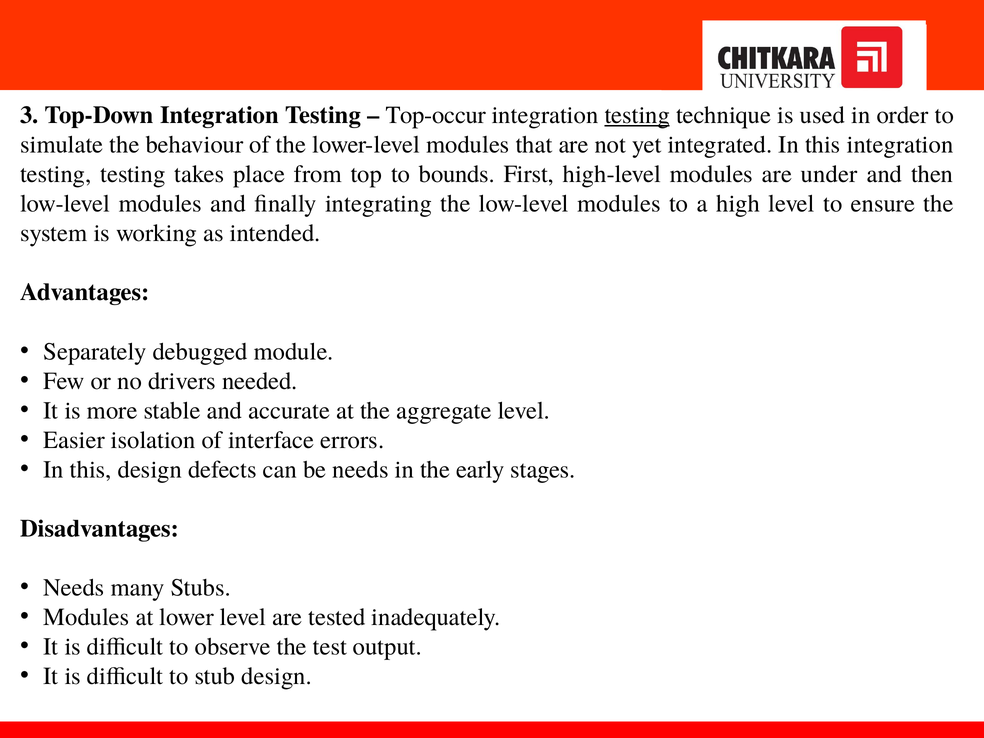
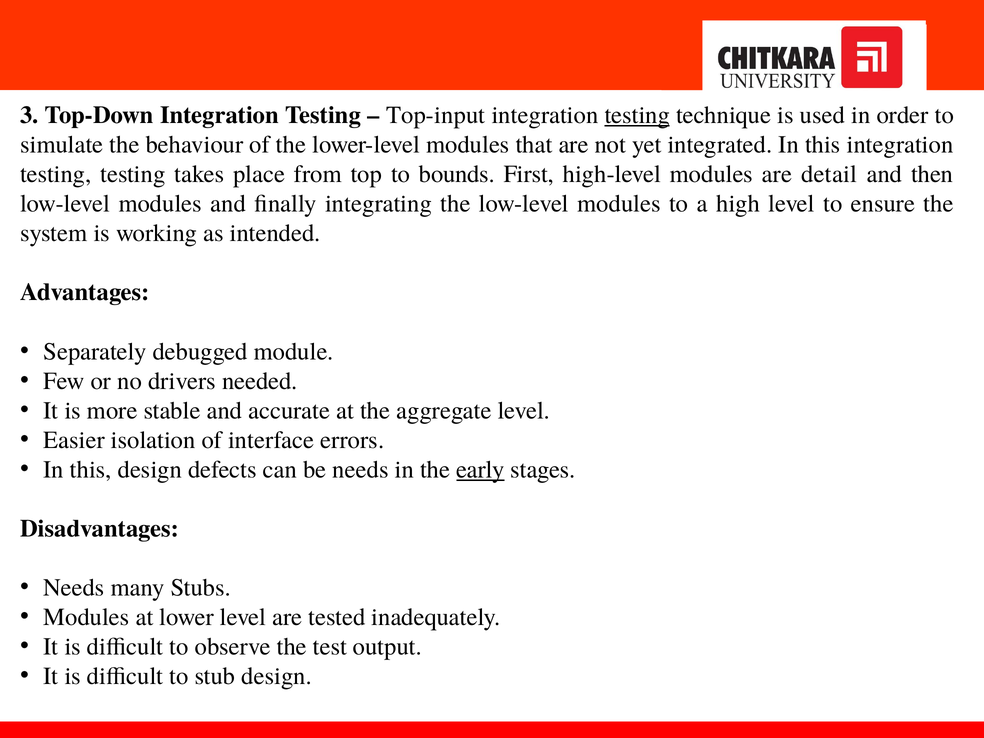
Top-occur: Top-occur -> Top-input
under: under -> detail
early underline: none -> present
